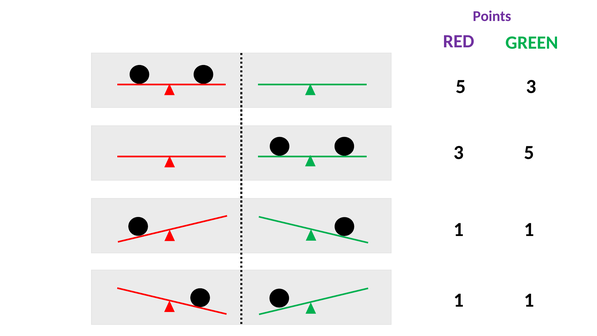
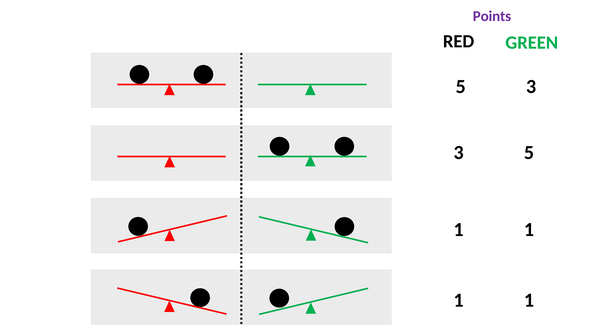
RED colour: purple -> black
